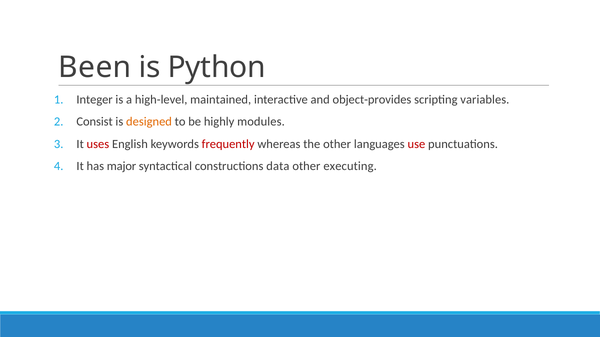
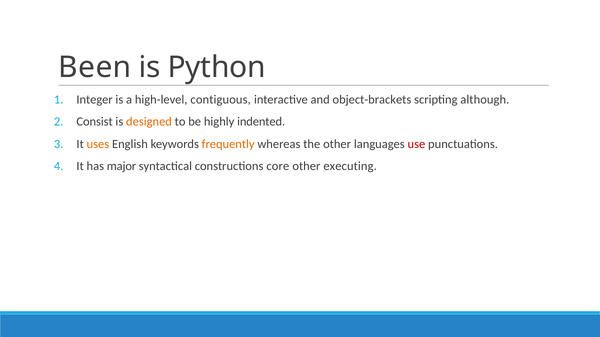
maintained: maintained -> contiguous
object-provides: object-provides -> object-brackets
variables: variables -> although
modules: modules -> indented
uses colour: red -> orange
frequently colour: red -> orange
data: data -> core
